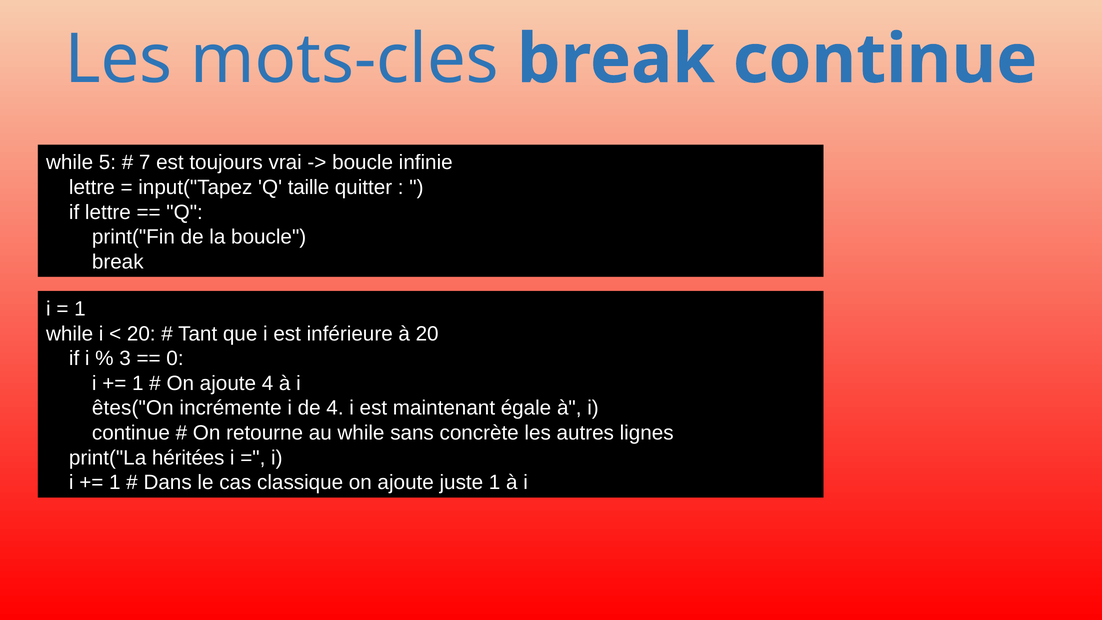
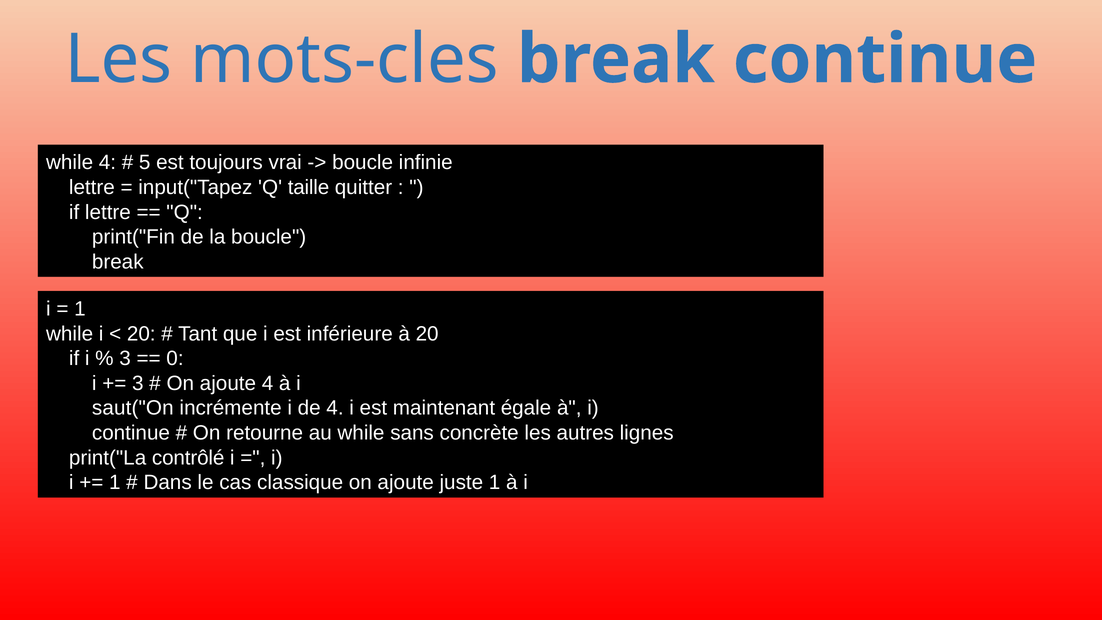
while 5: 5 -> 4
7: 7 -> 5
1 at (138, 383): 1 -> 3
êtes("On: êtes("On -> saut("On
héritées: héritées -> contrôlé
